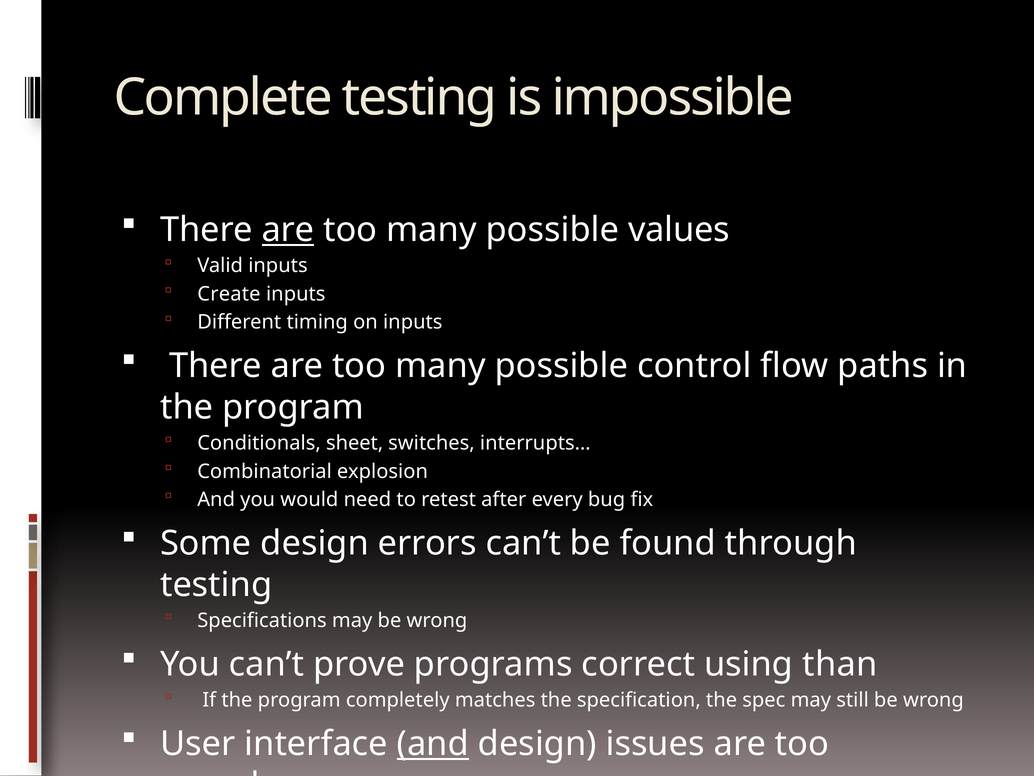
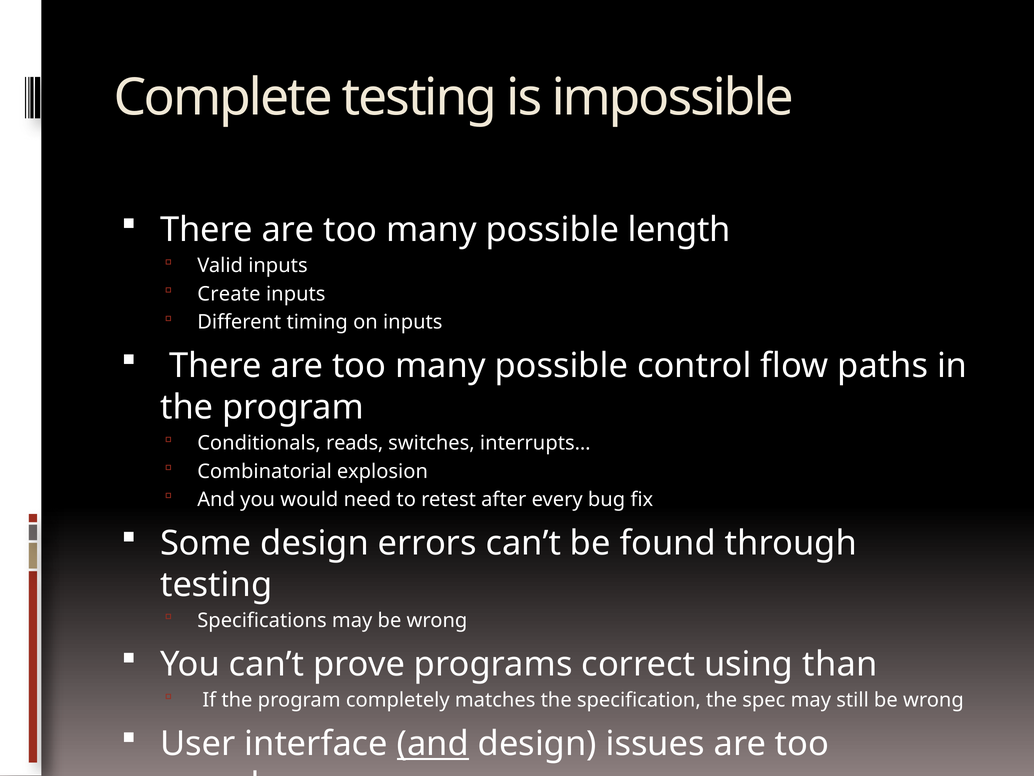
are at (288, 230) underline: present -> none
values: values -> length
sheet: sheet -> reads
